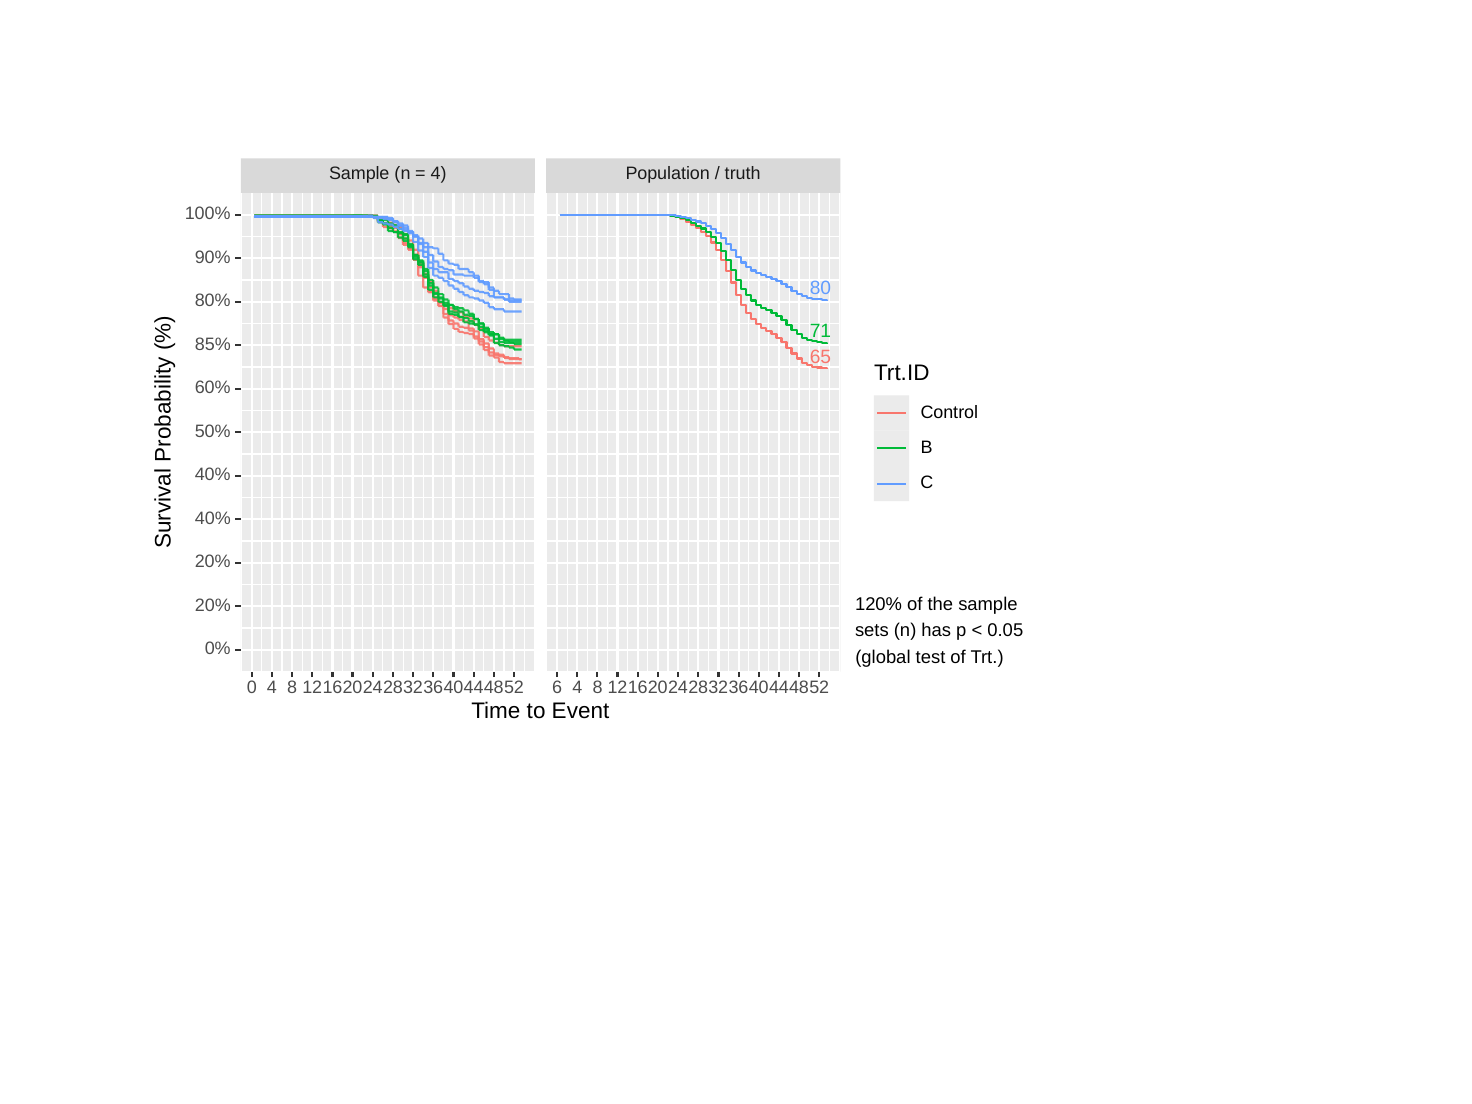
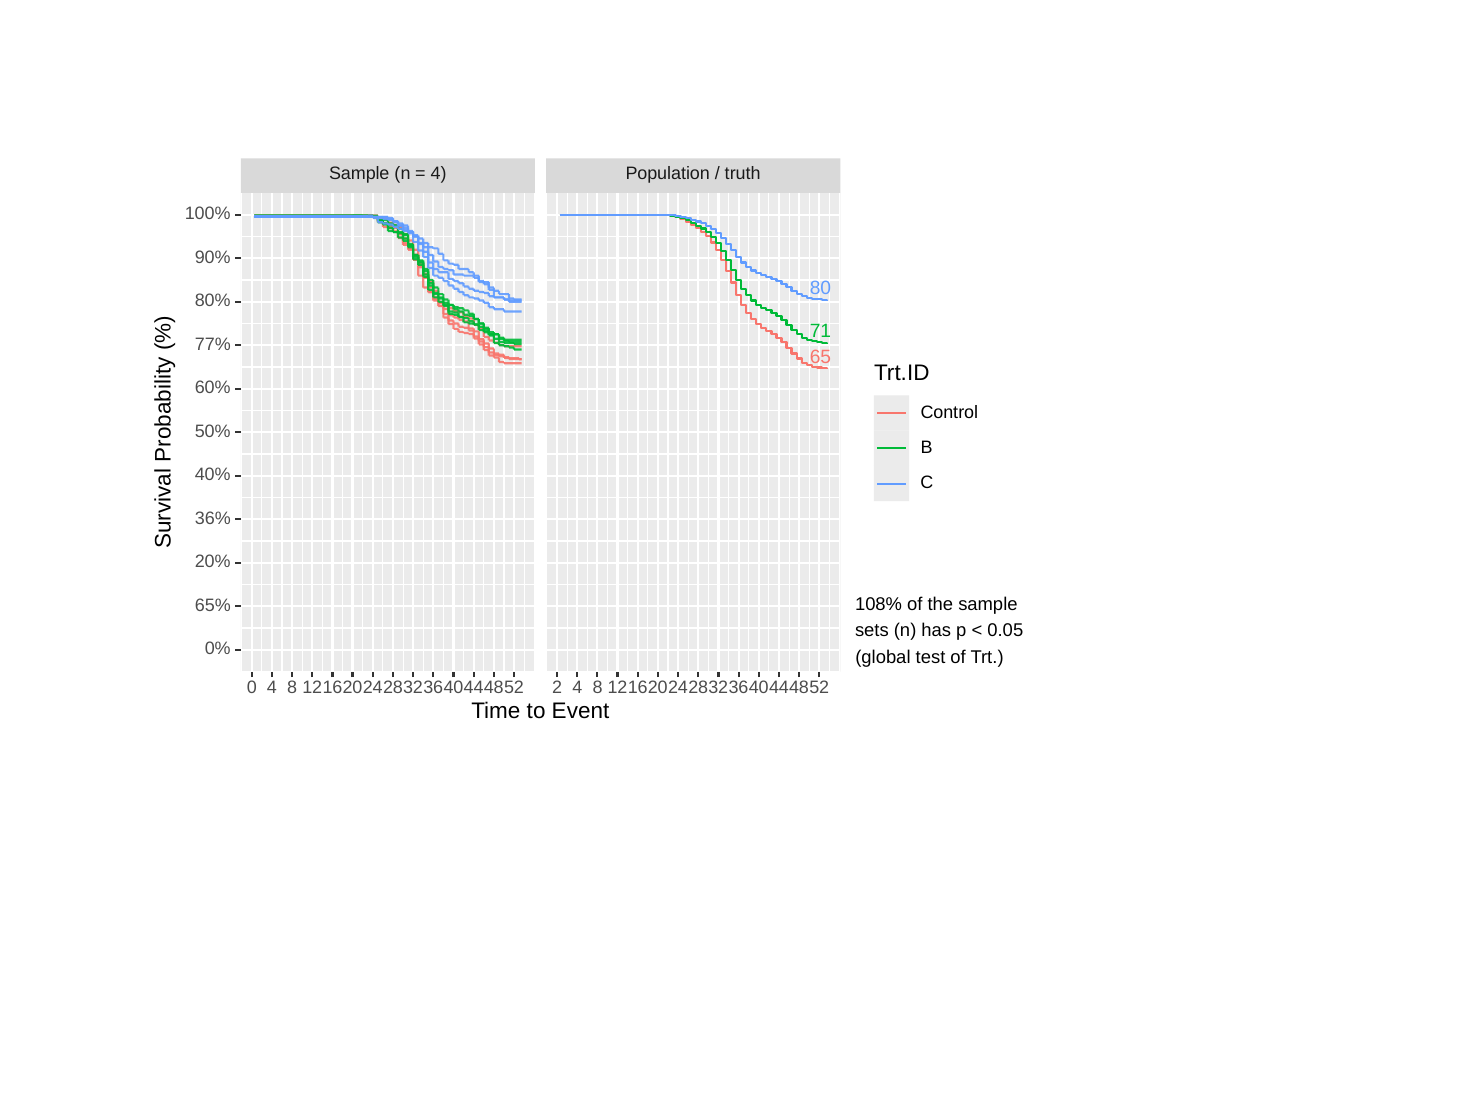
85%: 85% -> 77%
40% at (213, 518): 40% -> 36%
120%: 120% -> 108%
20% at (213, 605): 20% -> 65%
6: 6 -> 2
